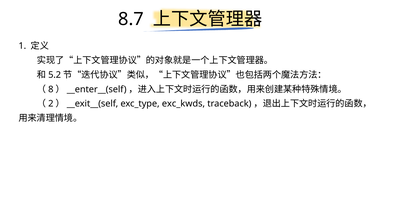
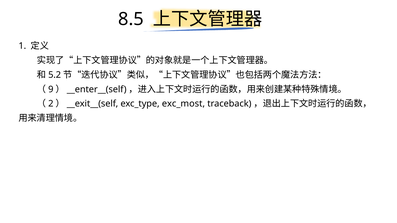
8.7: 8.7 -> 8.5
8: 8 -> 9
exc_kwds: exc_kwds -> exc_most
